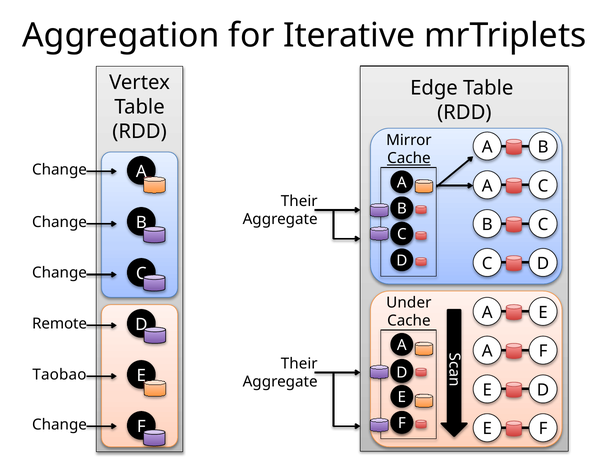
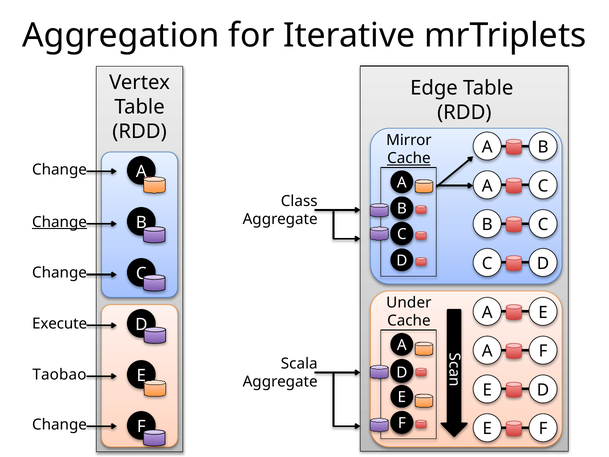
Their at (299, 201): Their -> Class
Change at (60, 222) underline: none -> present
Remote: Remote -> Execute
Their at (299, 363): Their -> Scala
